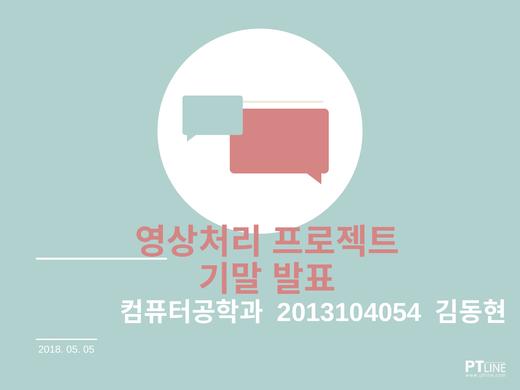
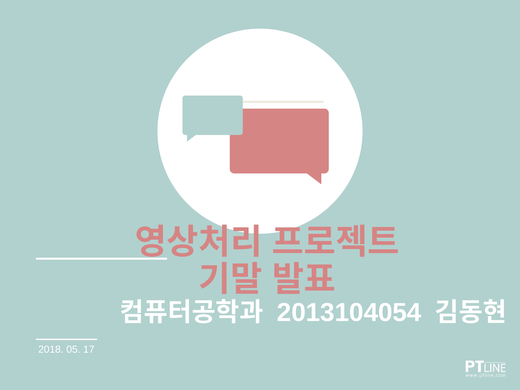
05 05: 05 -> 17
